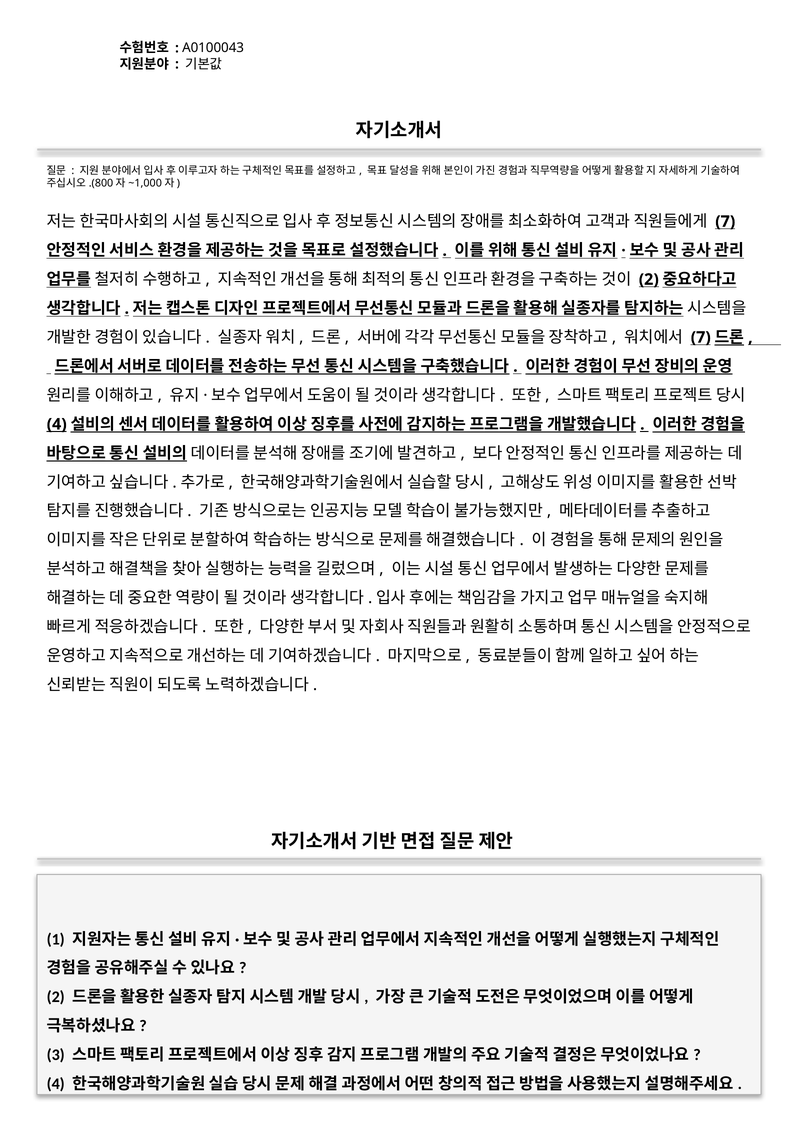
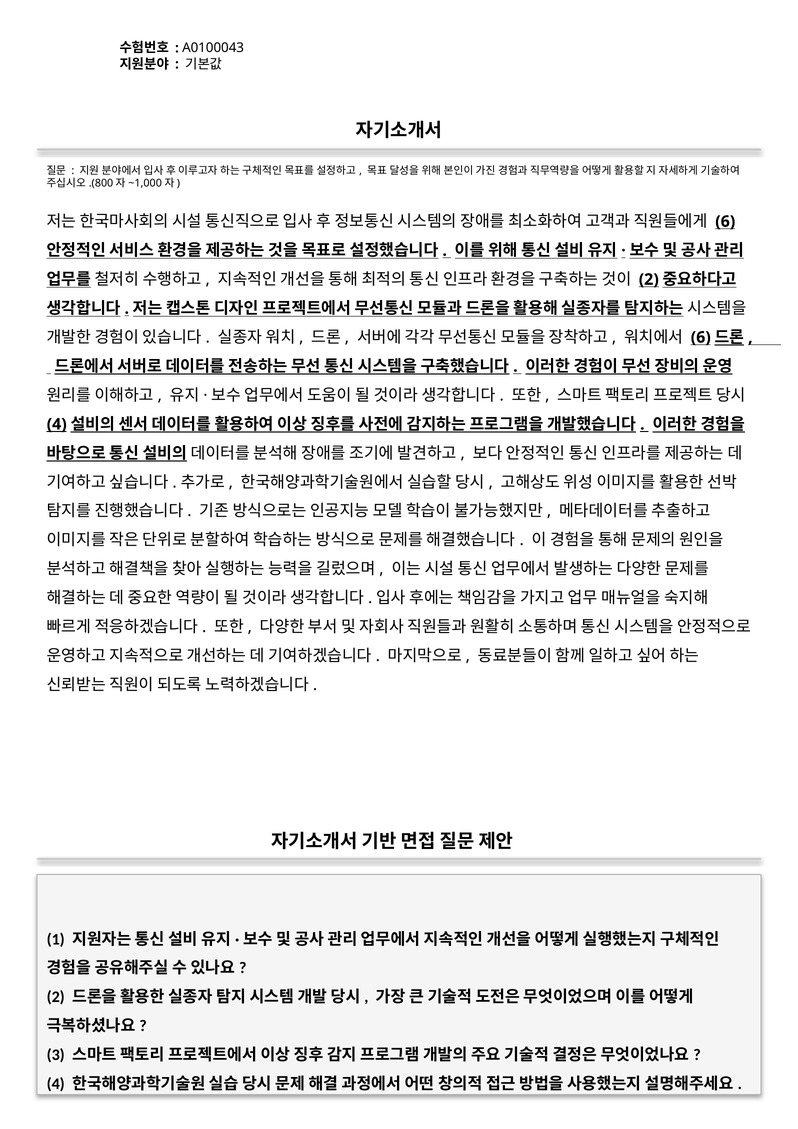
7 at (725, 221): 7 -> 6
7 at (701, 337): 7 -> 6
